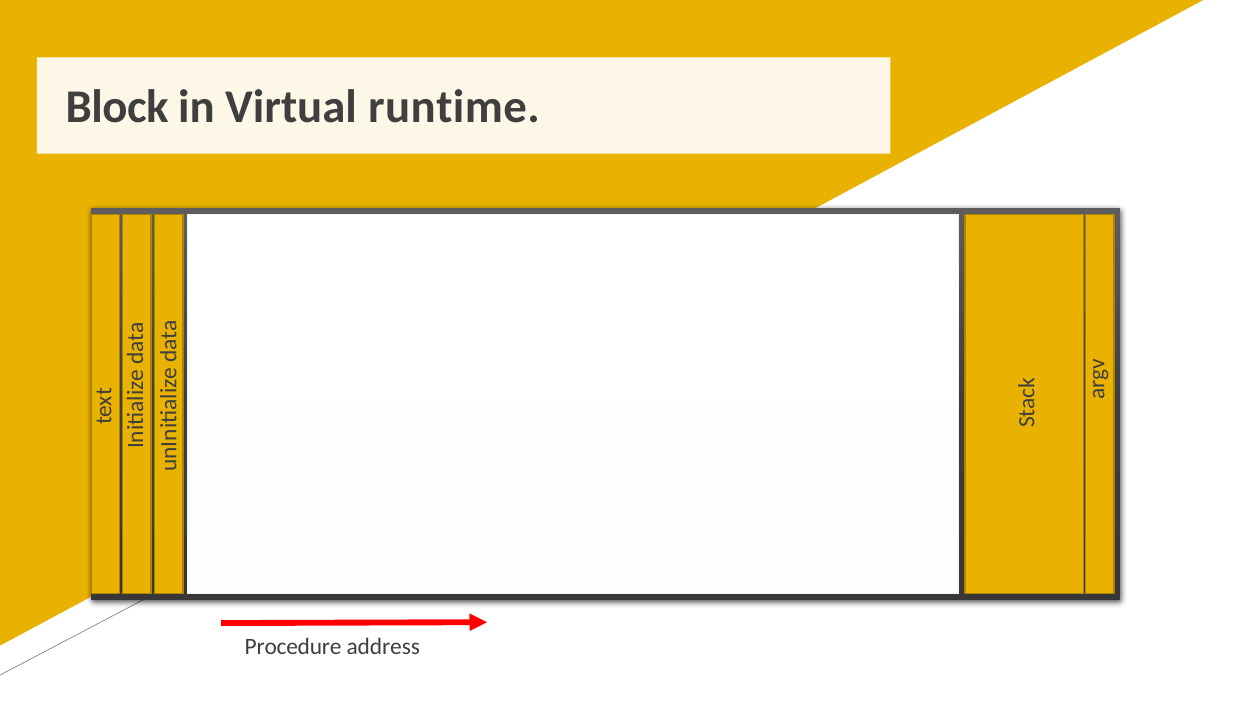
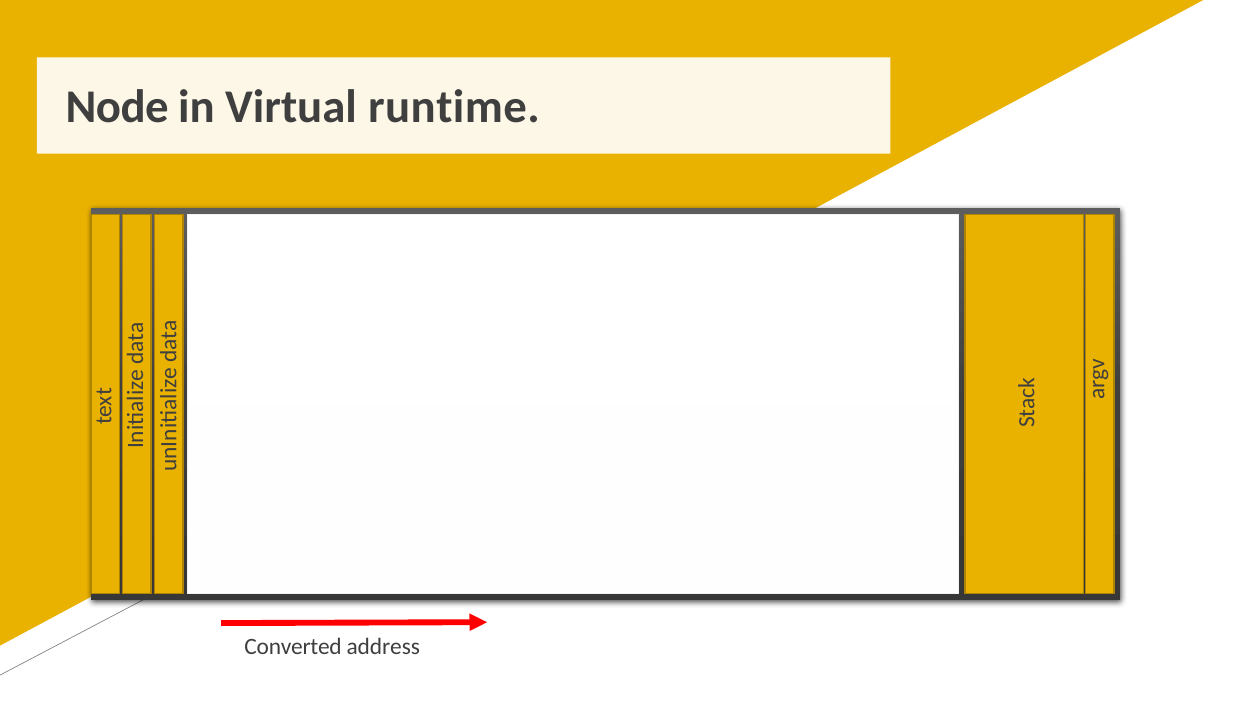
Block: Block -> Node
Procedure: Procedure -> Converted
